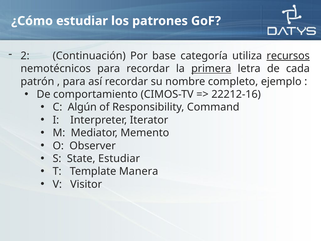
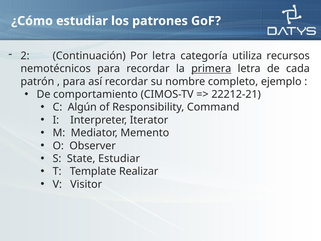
Por base: base -> letra
recursos underline: present -> none
22212-16: 22212-16 -> 22212-21
Manera: Manera -> Realizar
